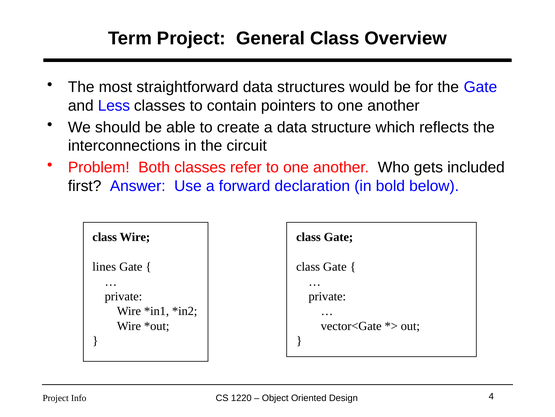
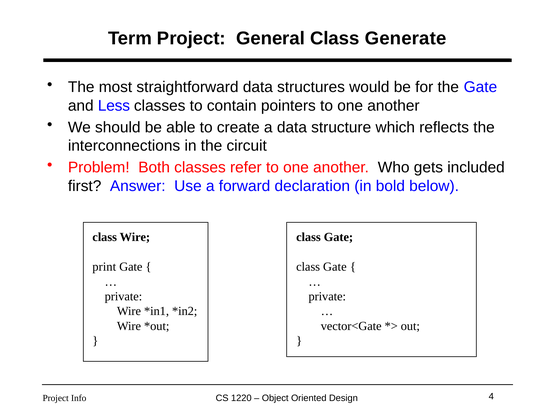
Overview: Overview -> Generate
lines: lines -> print
